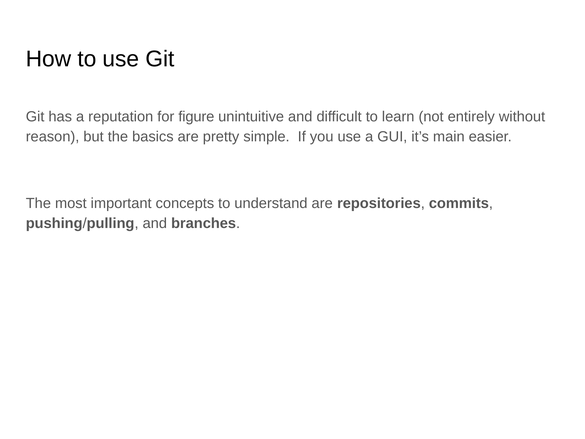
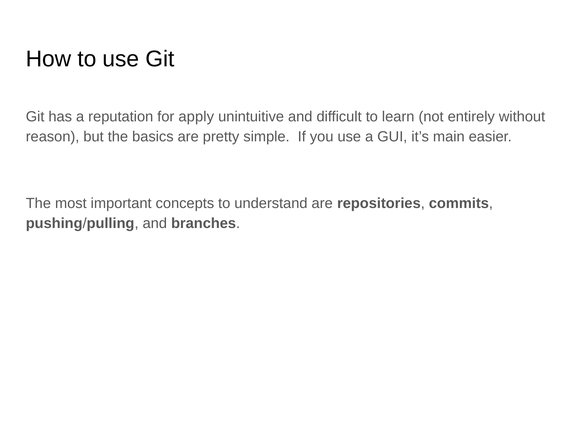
figure: figure -> apply
